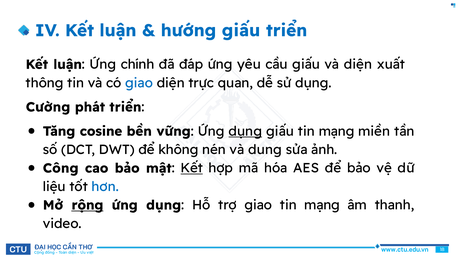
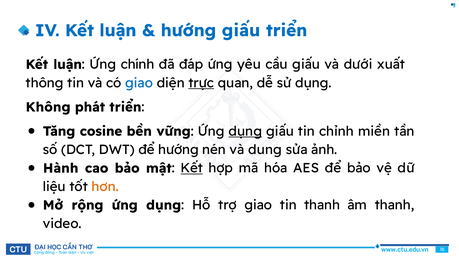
và diện: diện -> dưới
trực underline: none -> present
Cường: Cường -> Không
giấu tin mạng: mạng -> chỉnh
để không: không -> hướng
Công: Công -> Hành
hơn colour: blue -> orange
rộng underline: present -> none
mạng at (322, 205): mạng -> thanh
